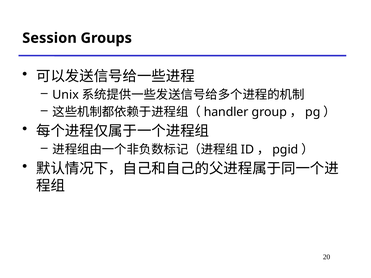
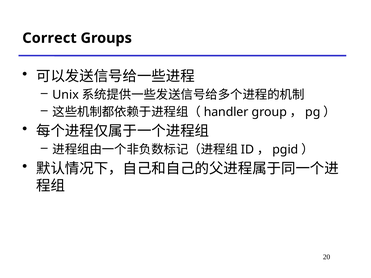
Session: Session -> Correct
